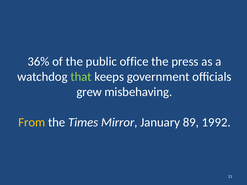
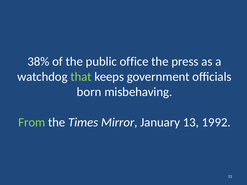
36%: 36% -> 38%
grew: grew -> born
From colour: yellow -> light green
89: 89 -> 13
